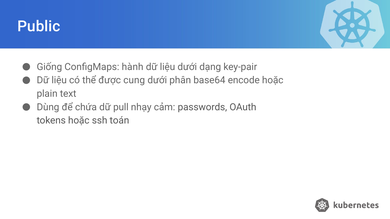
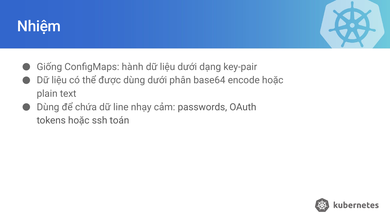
Public: Public -> Nhiệm
được cung: cung -> dùng
pull: pull -> line
